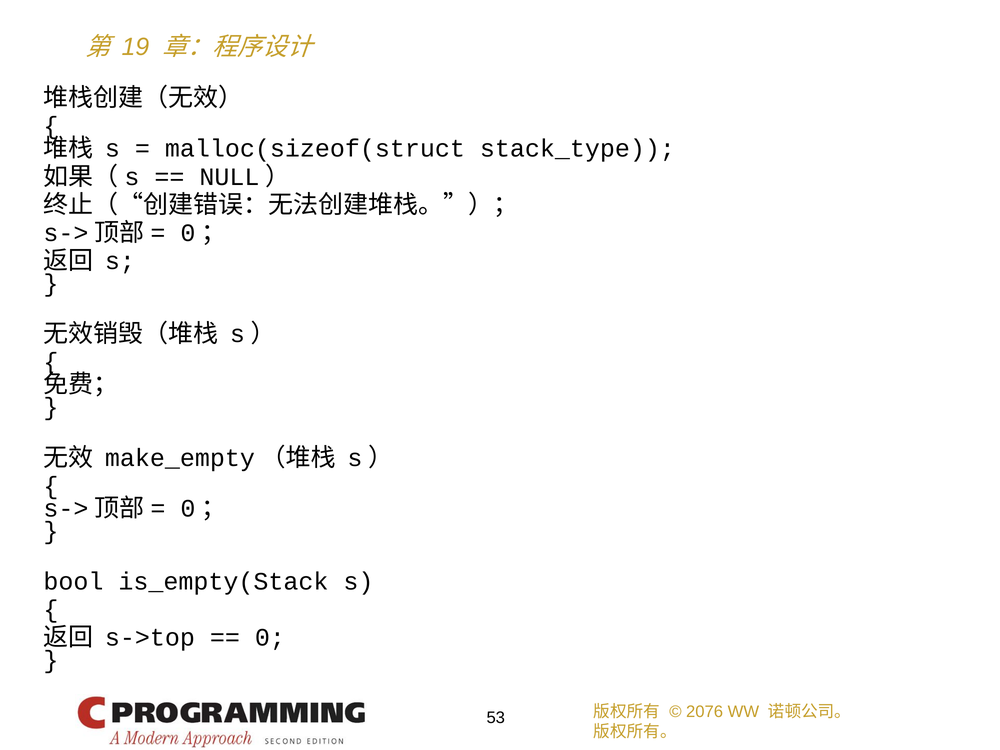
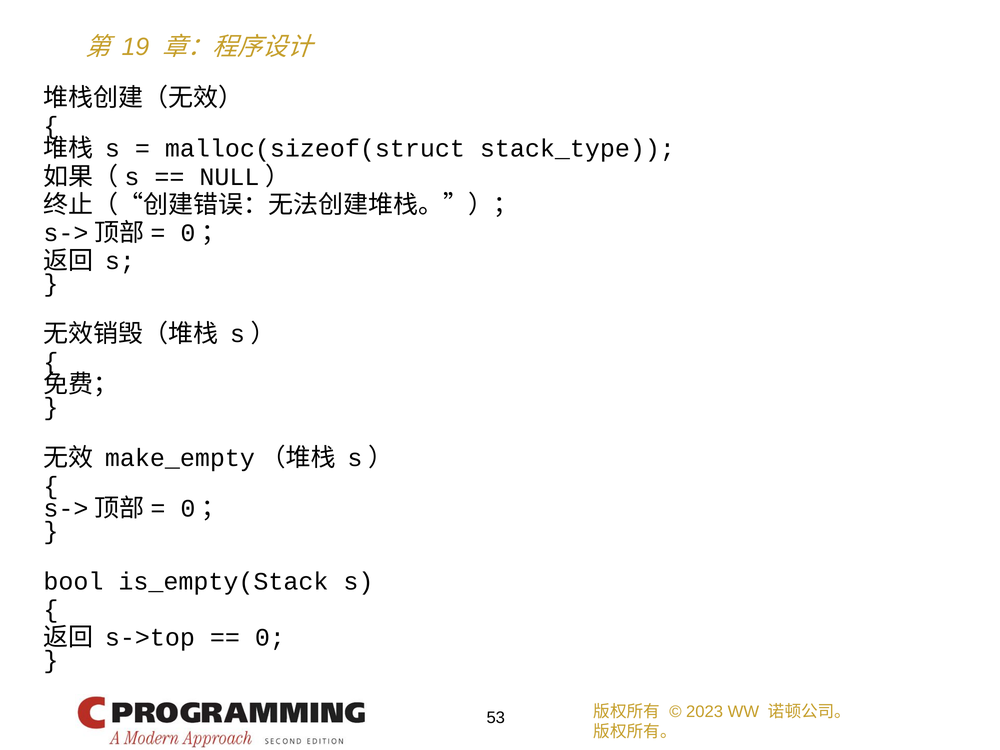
2076: 2076 -> 2023
